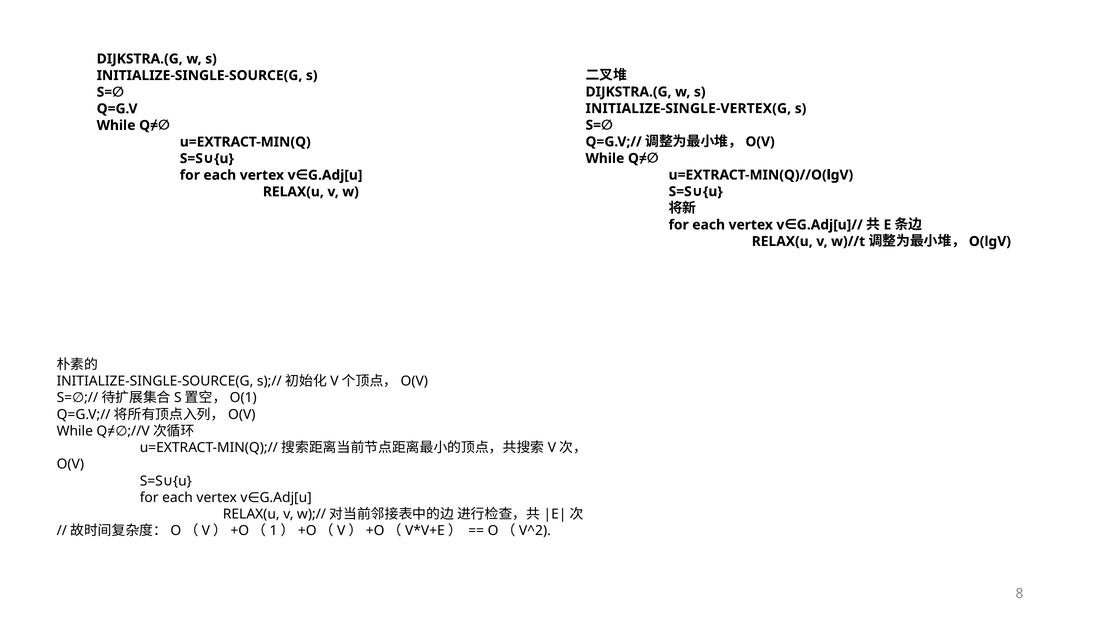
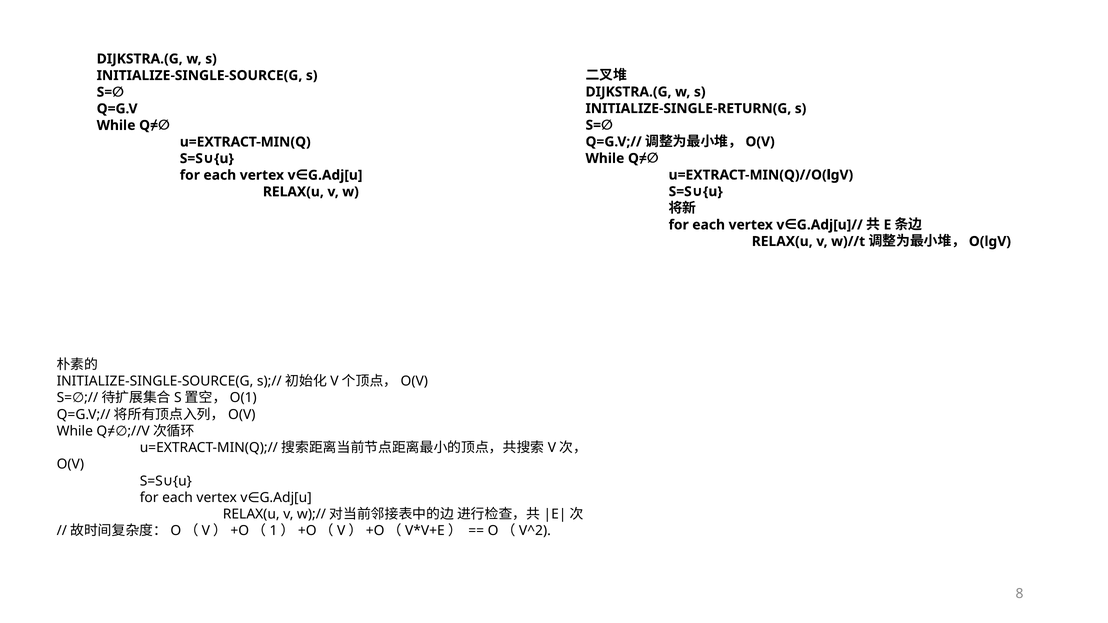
INITIALIZE-SINGLE-VERTEX(G: INITIALIZE-SINGLE-VERTEX(G -> INITIALIZE-SINGLE-RETURN(G
